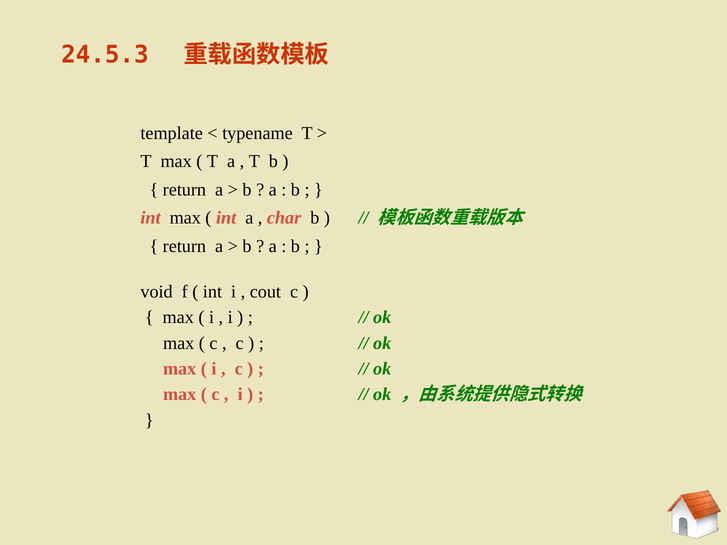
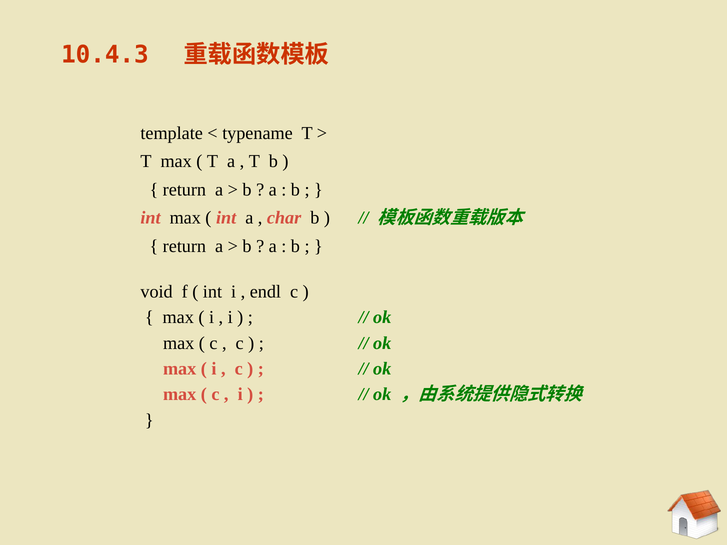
24.5.3: 24.5.3 -> 10.4.3
cout: cout -> endl
